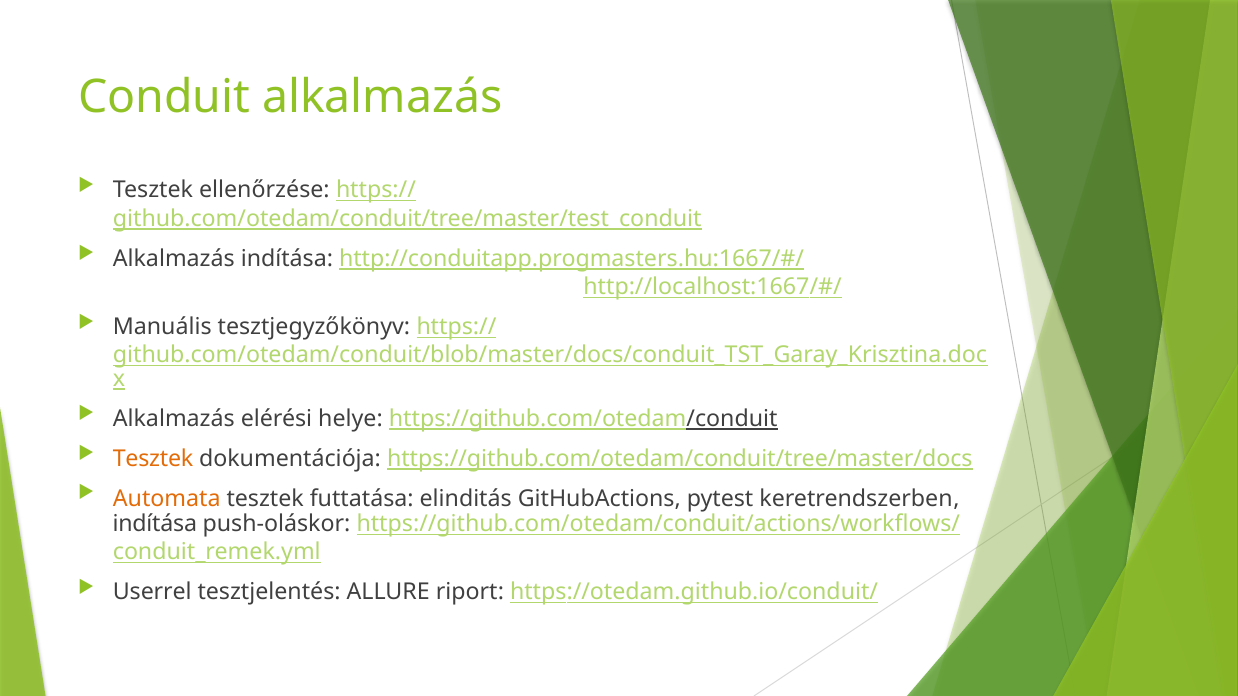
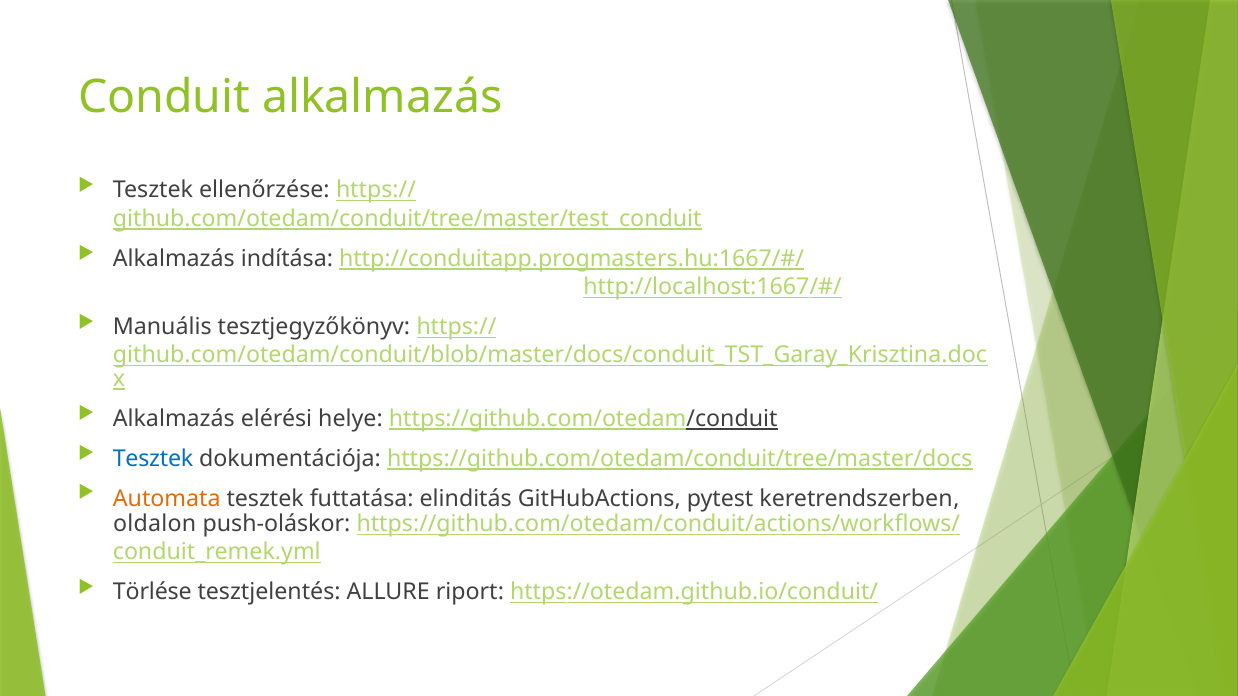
Tesztek at (153, 459) colour: orange -> blue
indítása at (155, 524): indítása -> oldalon
Userrel: Userrel -> Törlése
